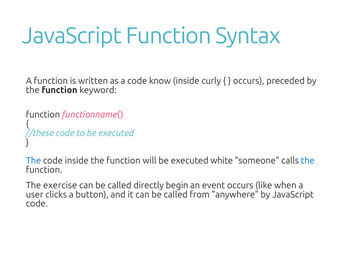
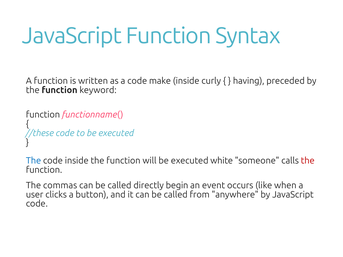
know: know -> make
occurs at (249, 81): occurs -> having
the at (308, 161) colour: blue -> red
exercise: exercise -> commas
